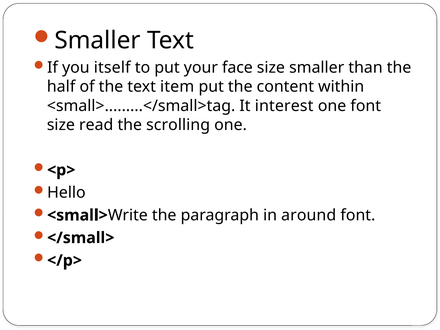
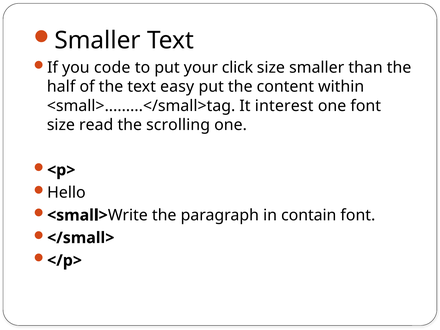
itself: itself -> code
face: face -> click
item: item -> easy
around: around -> contain
